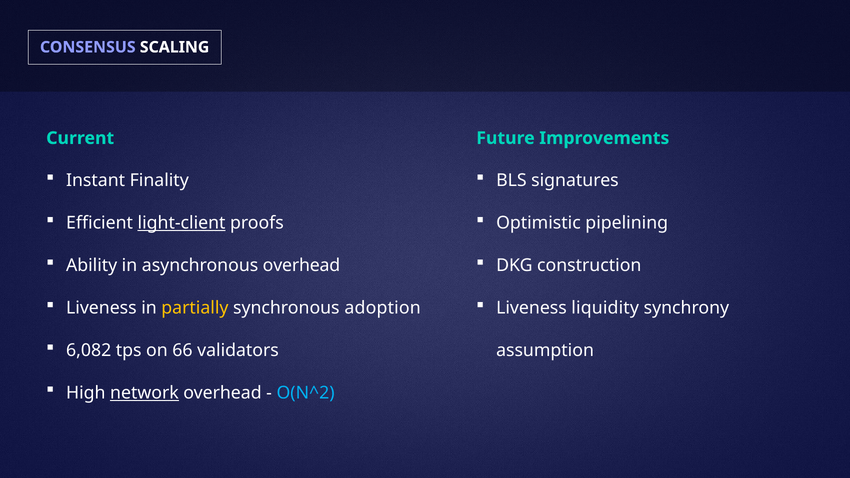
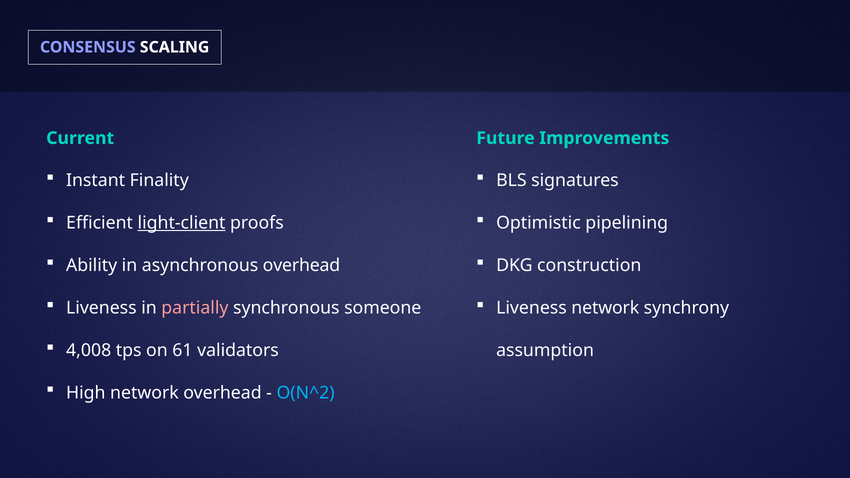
partially colour: yellow -> pink
adoption: adoption -> someone
Liveness liquidity: liquidity -> network
6,082: 6,082 -> 4,008
66: 66 -> 61
network at (144, 393) underline: present -> none
